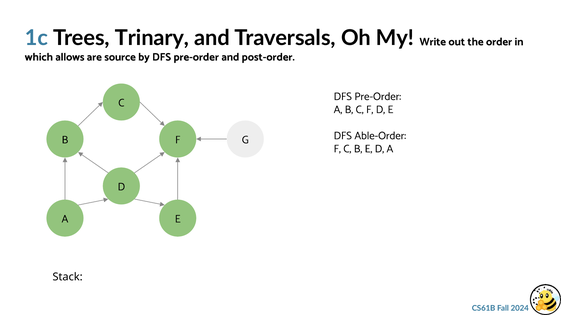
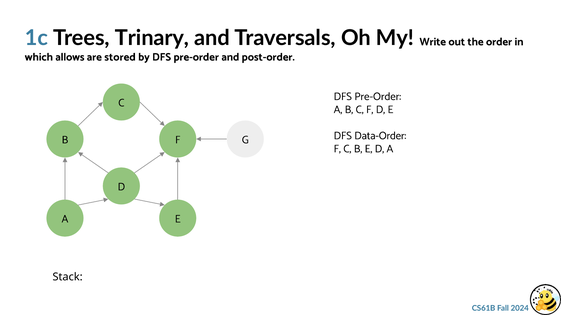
source: source -> stored
Able-Order: Able-Order -> Data-Order
